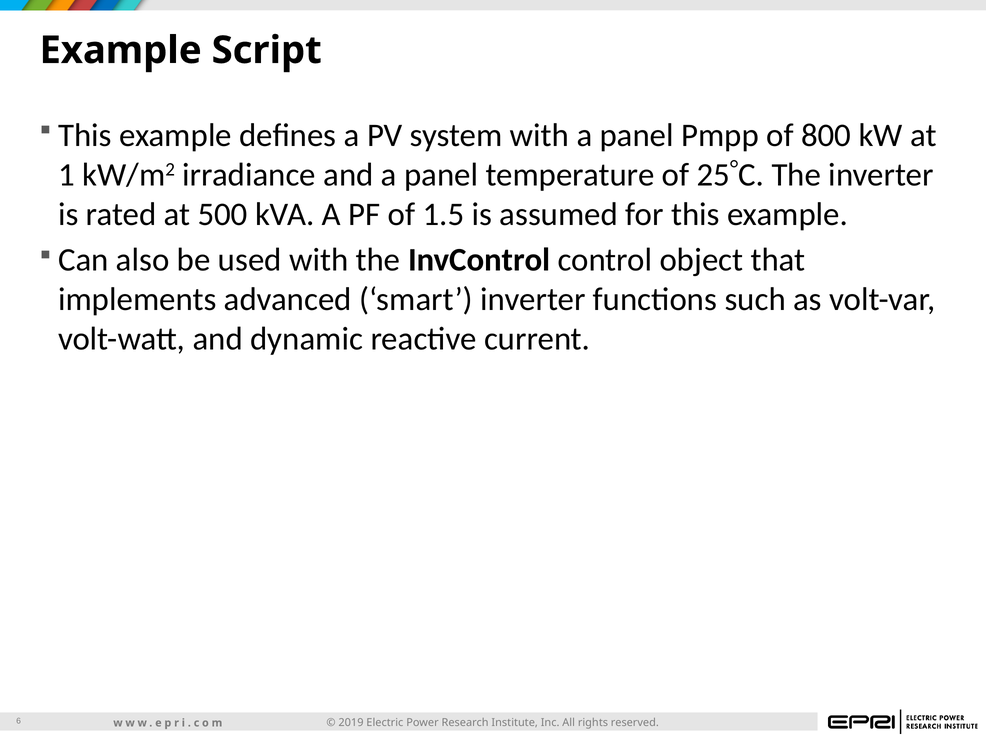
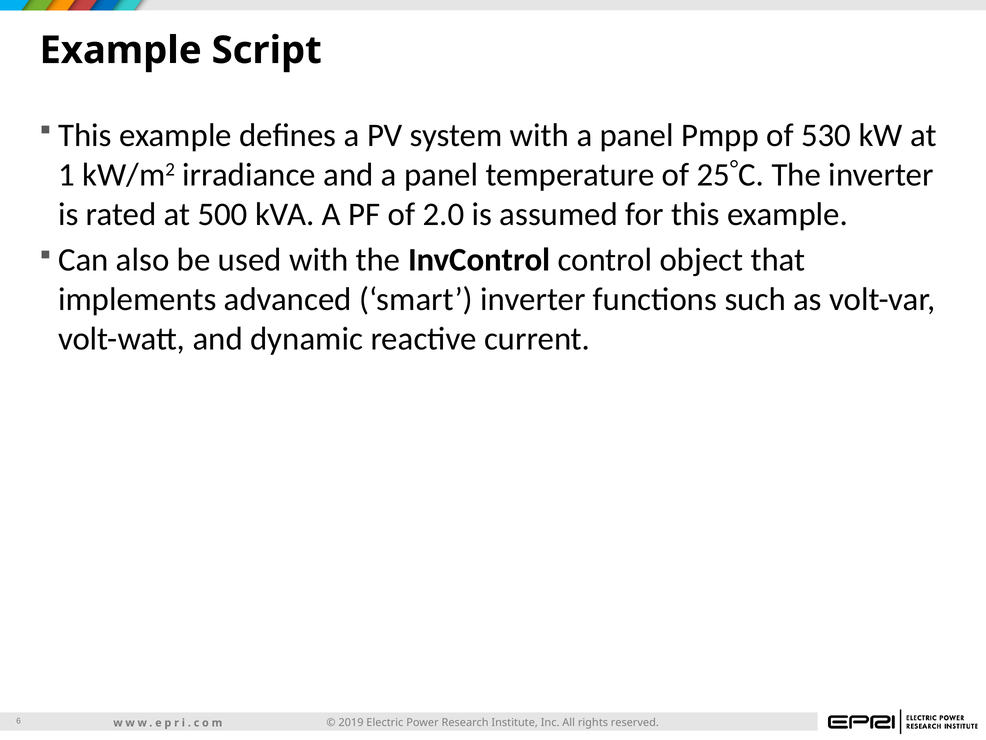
800: 800 -> 530
1.5: 1.5 -> 2.0
